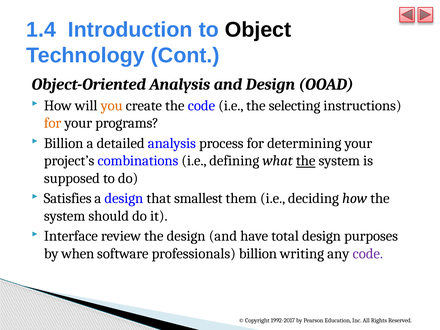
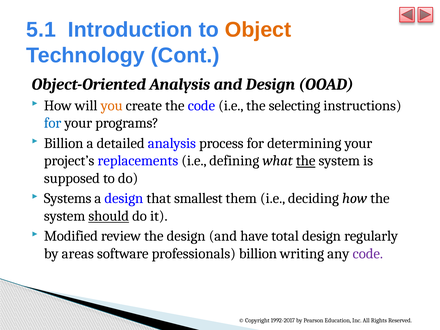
1.4: 1.4 -> 5.1
Object colour: black -> orange
for at (53, 123) colour: orange -> blue
combinations: combinations -> replacements
Satisfies: Satisfies -> Systems
should underline: none -> present
Interface: Interface -> Modified
purposes: purposes -> regularly
when: when -> areas
